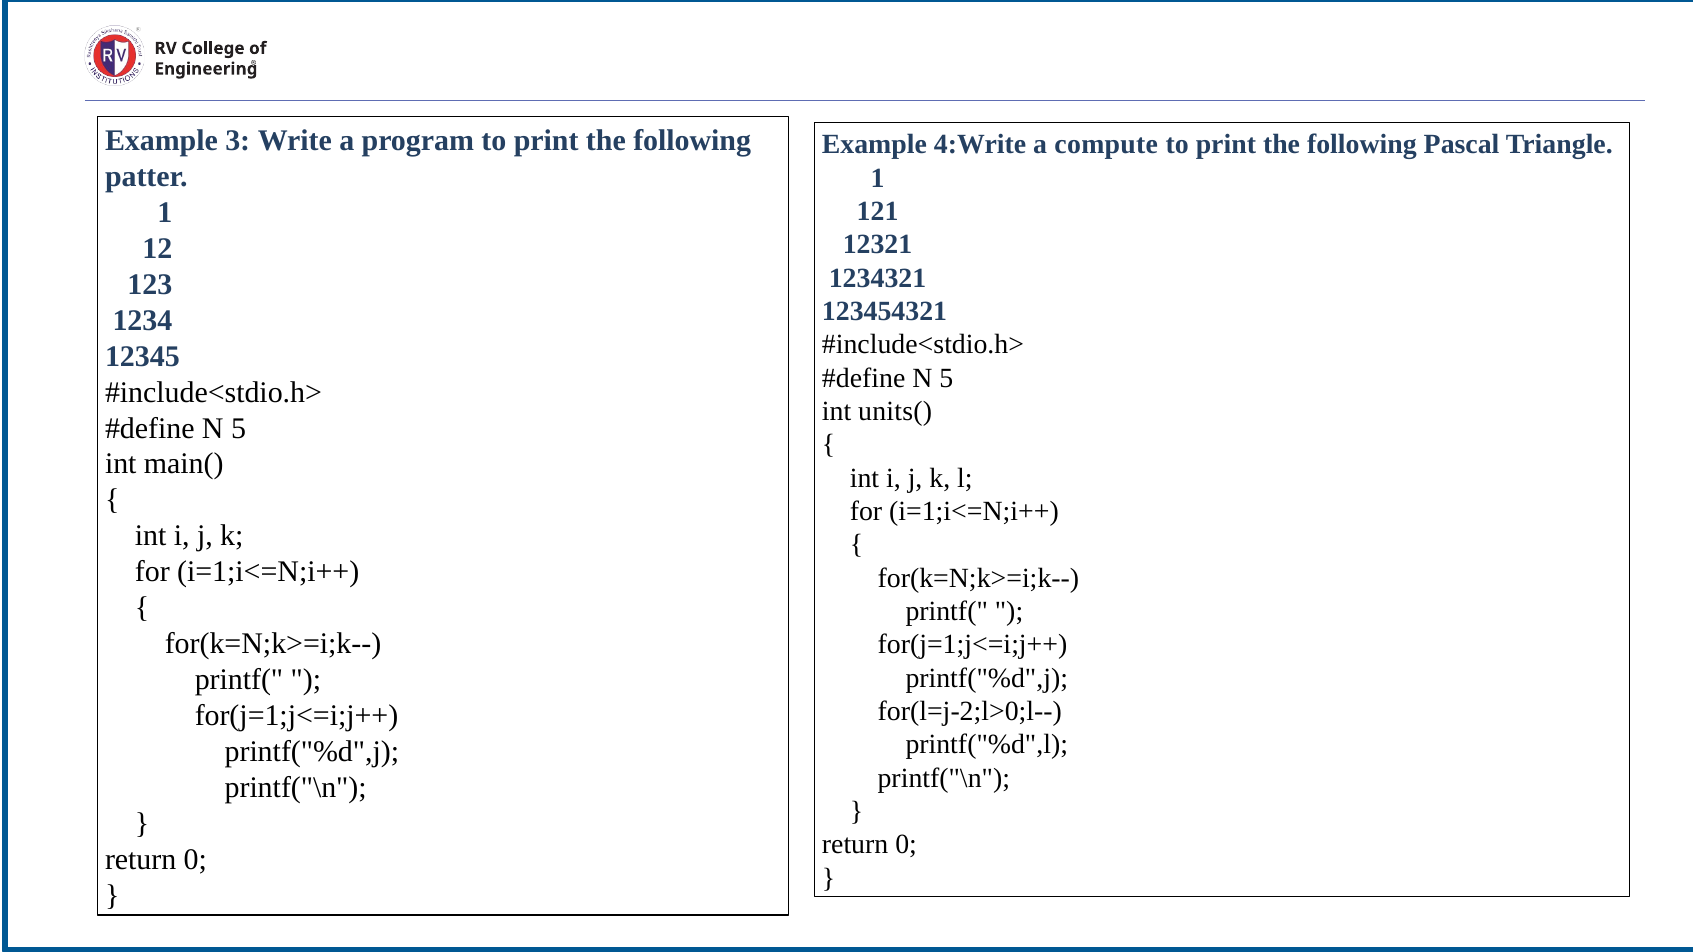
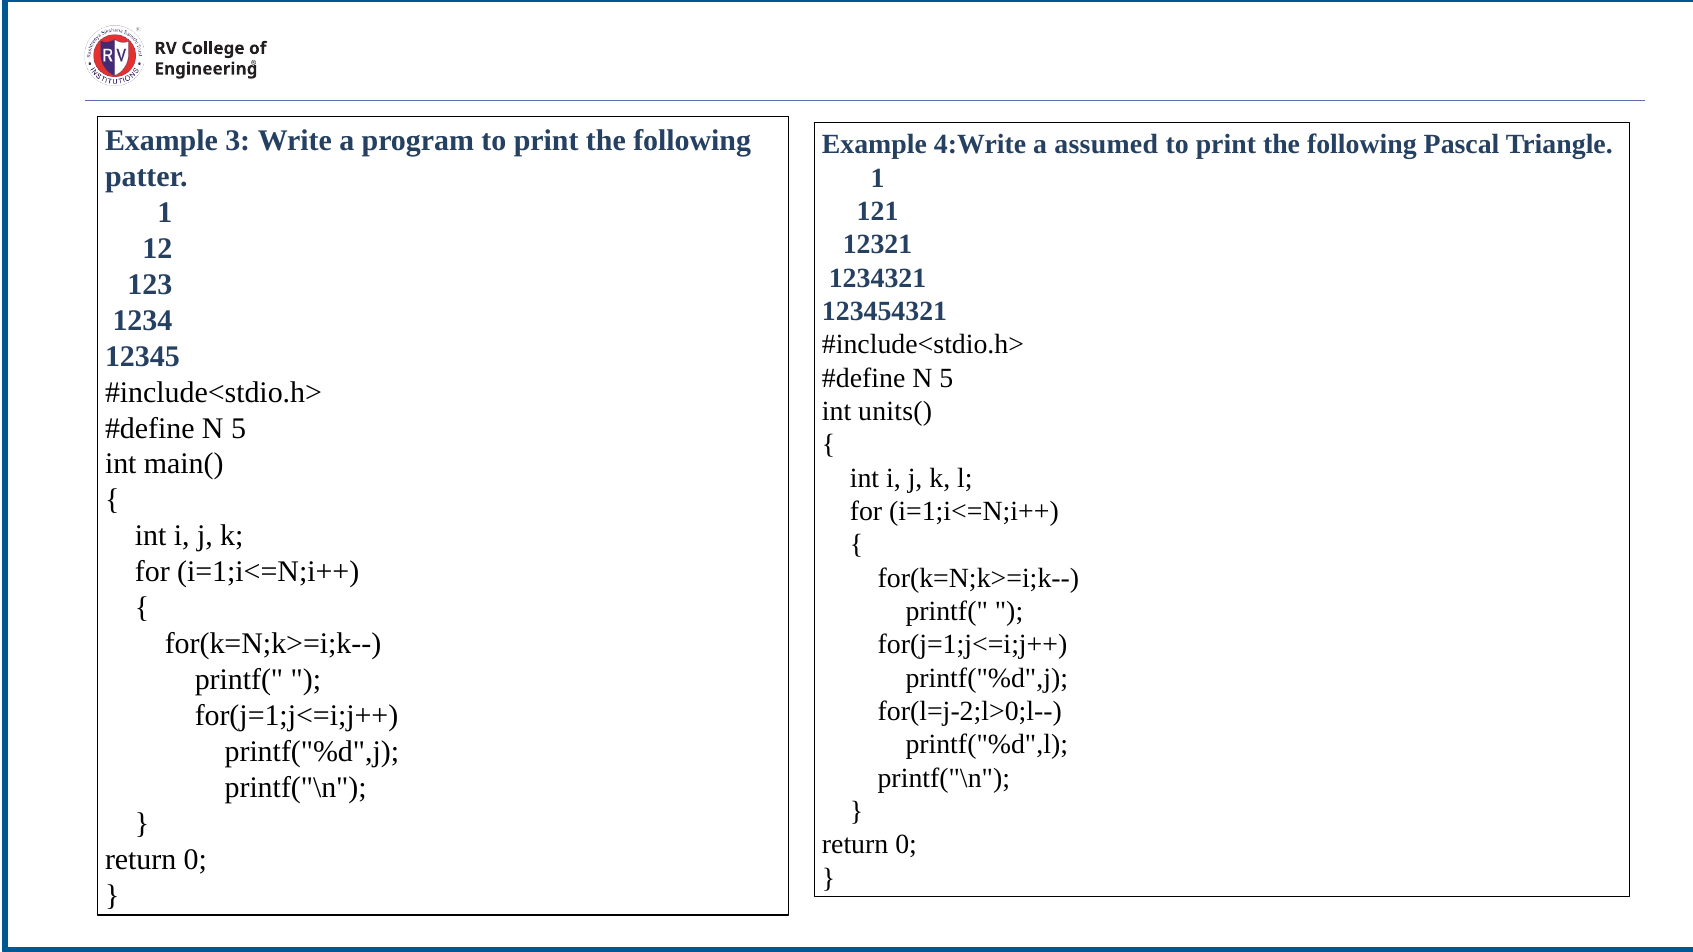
compute: compute -> assumed
